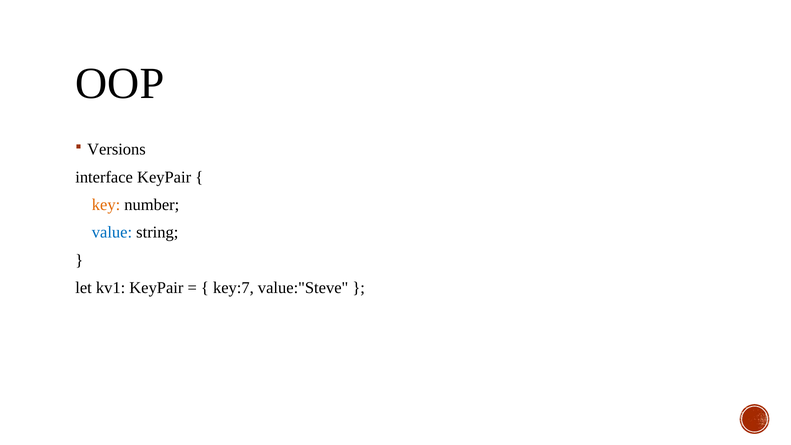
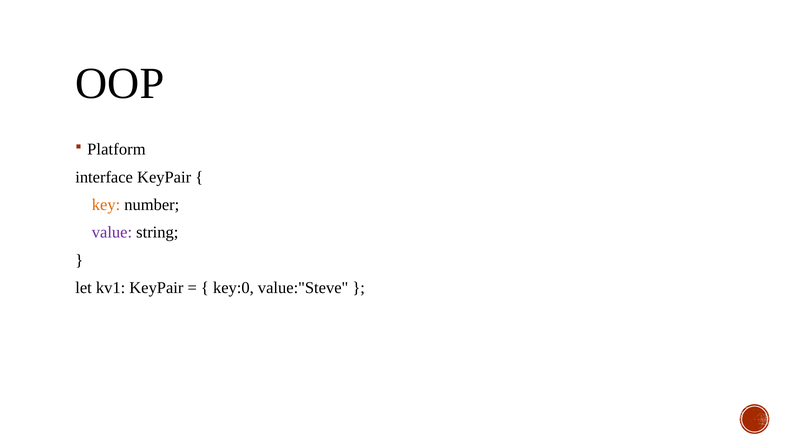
Versions: Versions -> Platform
value colour: blue -> purple
key:7: key:7 -> key:0
